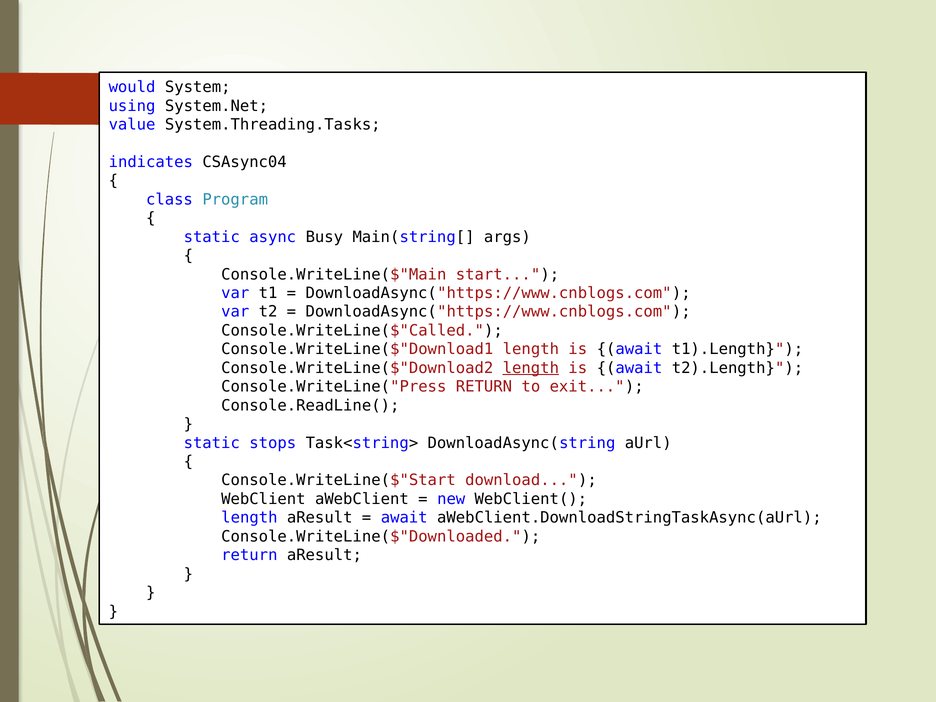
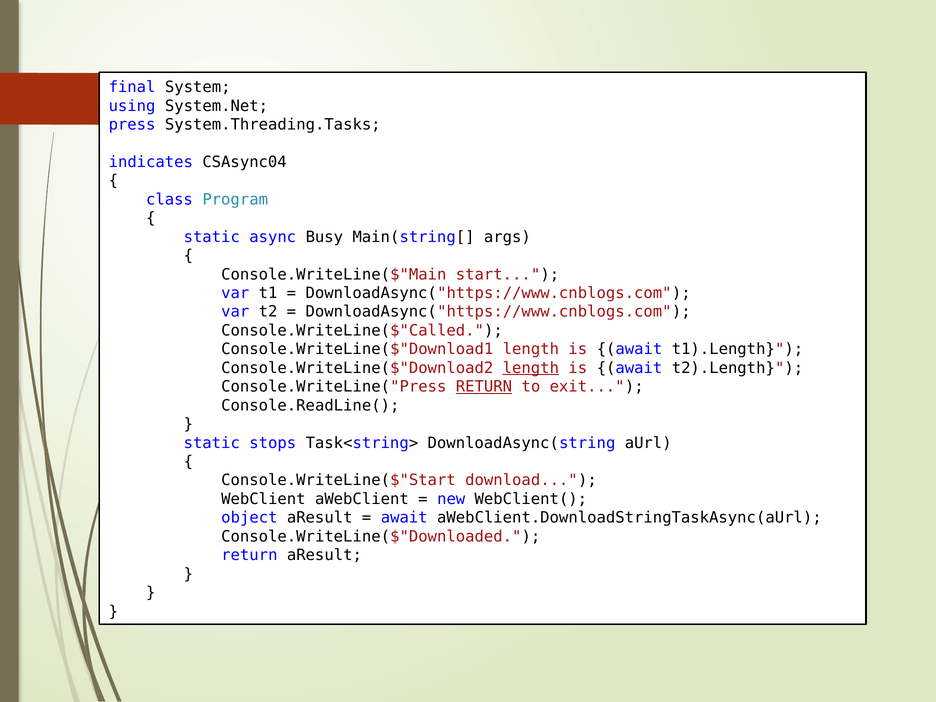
would: would -> final
value: value -> press
RETURN at (484, 387) underline: none -> present
length at (249, 518): length -> object
